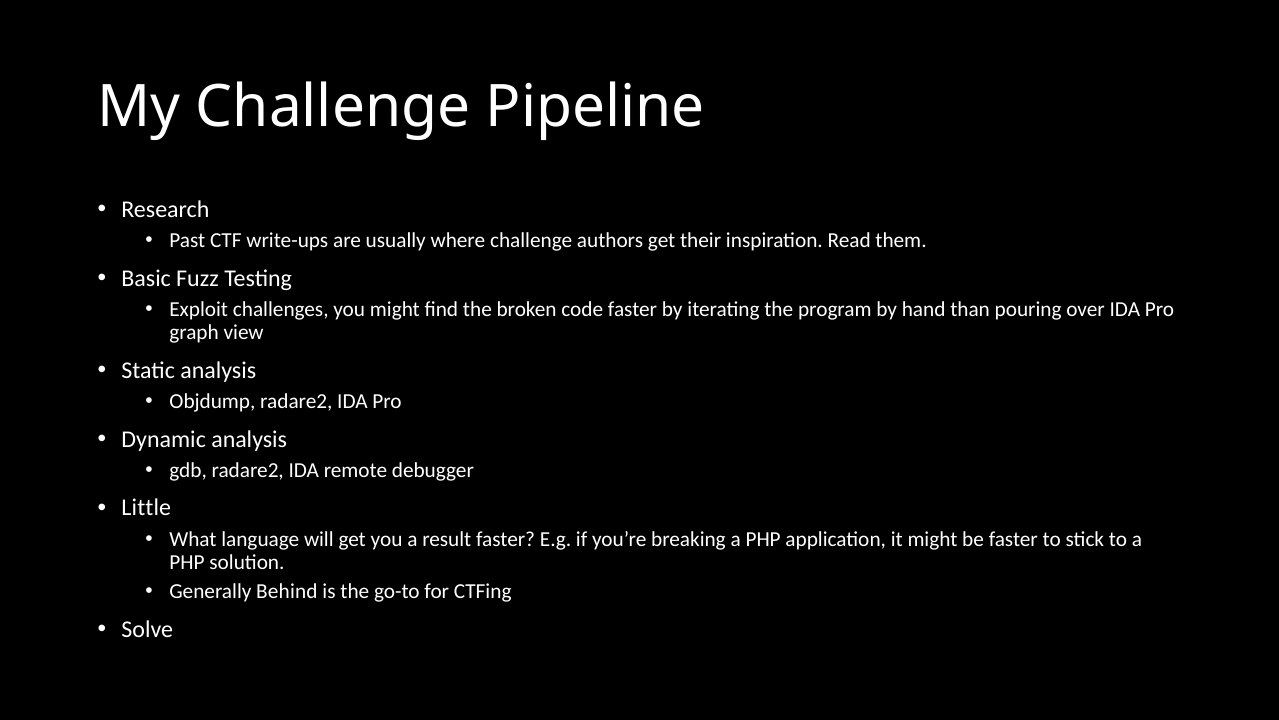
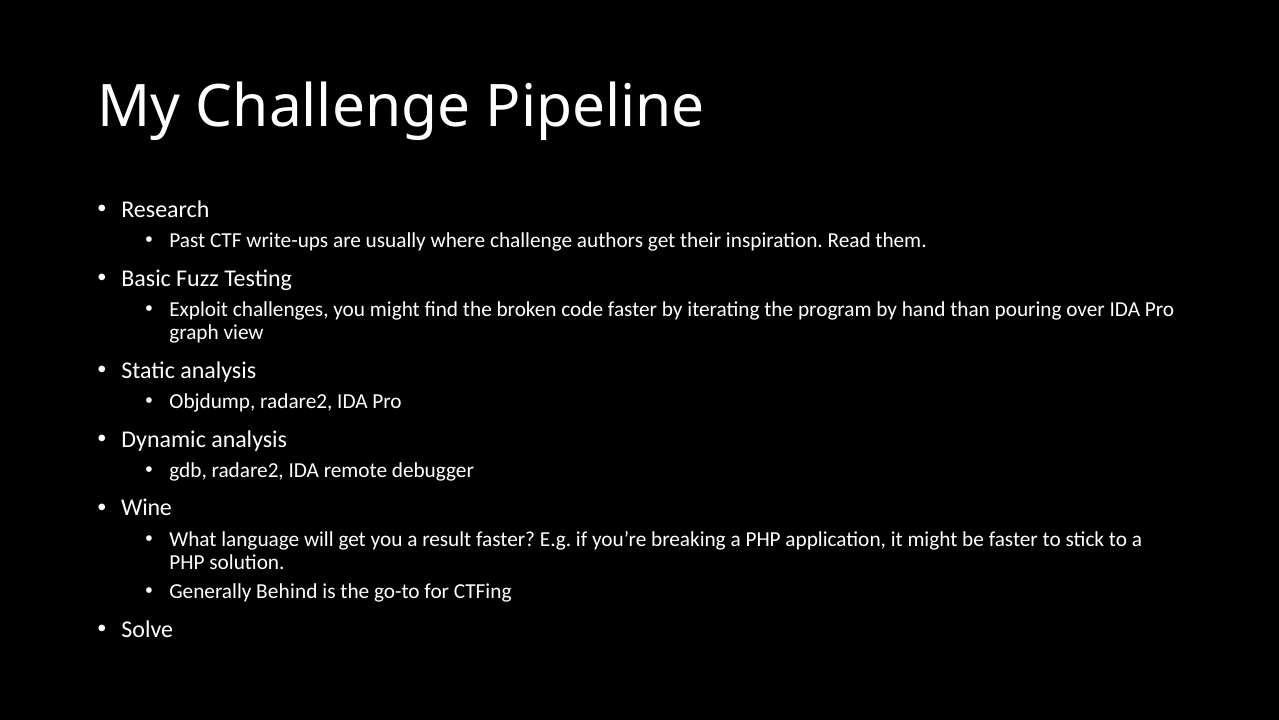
Little: Little -> Wine
